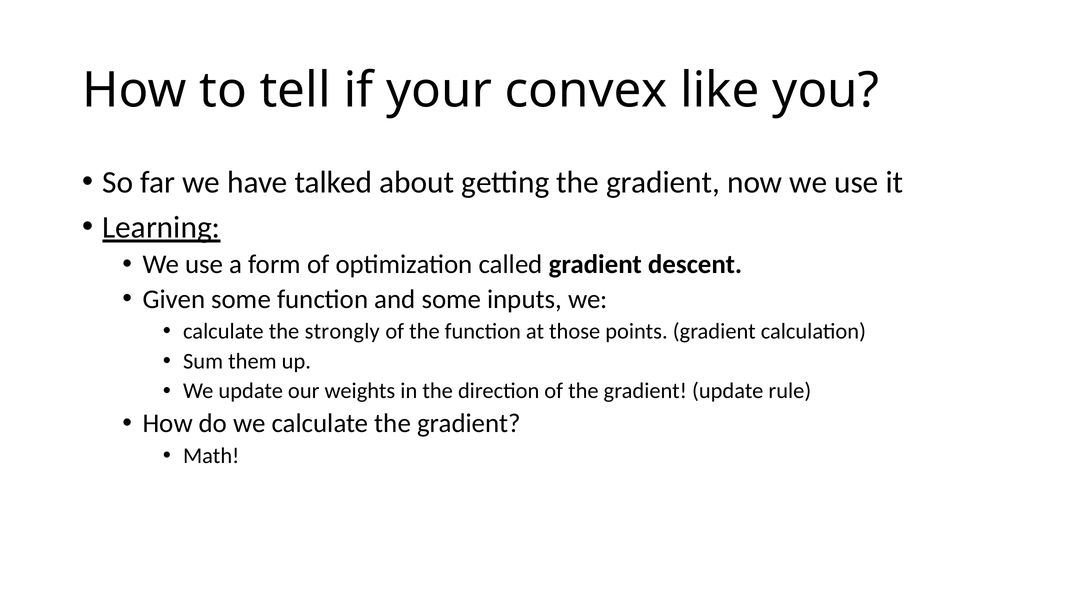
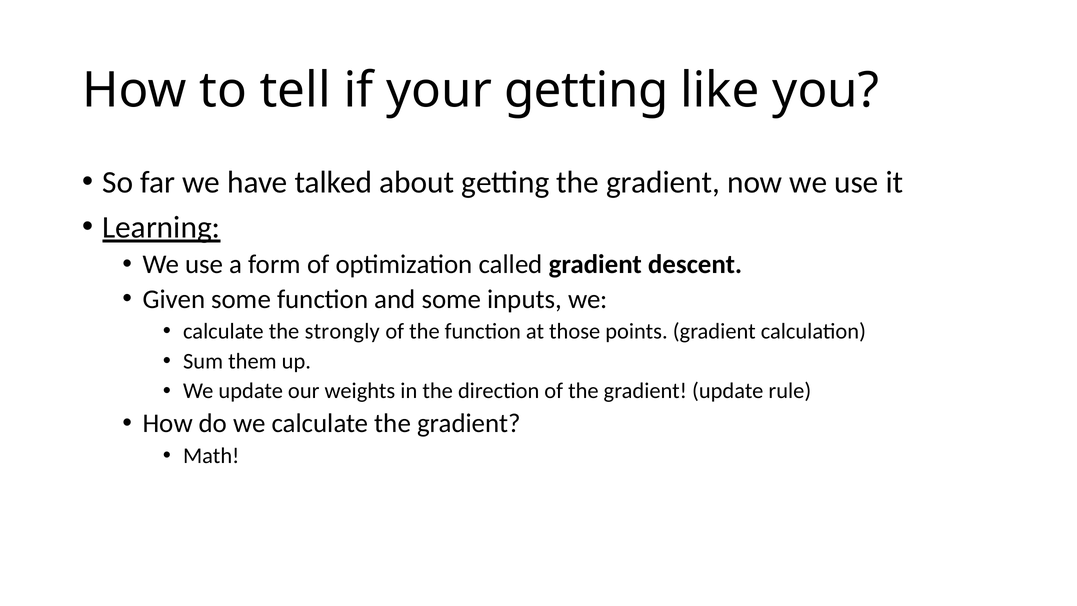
your convex: convex -> getting
